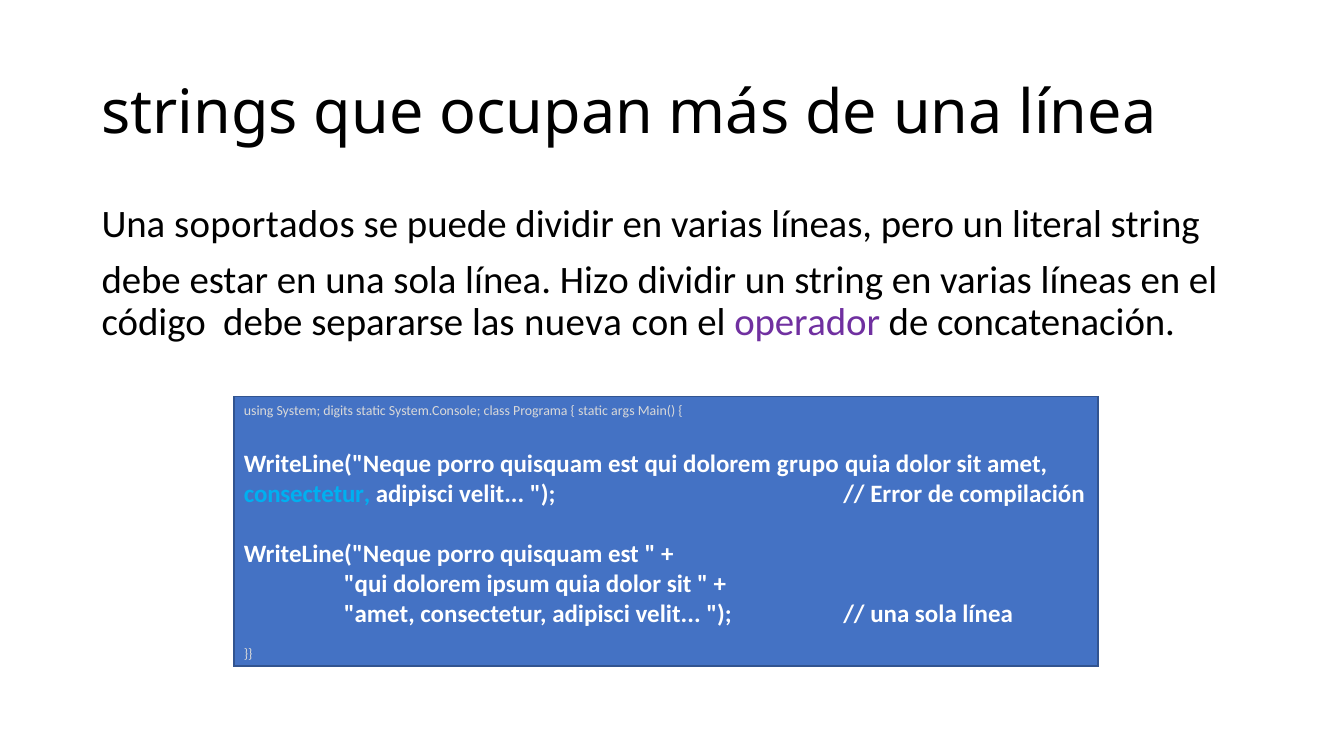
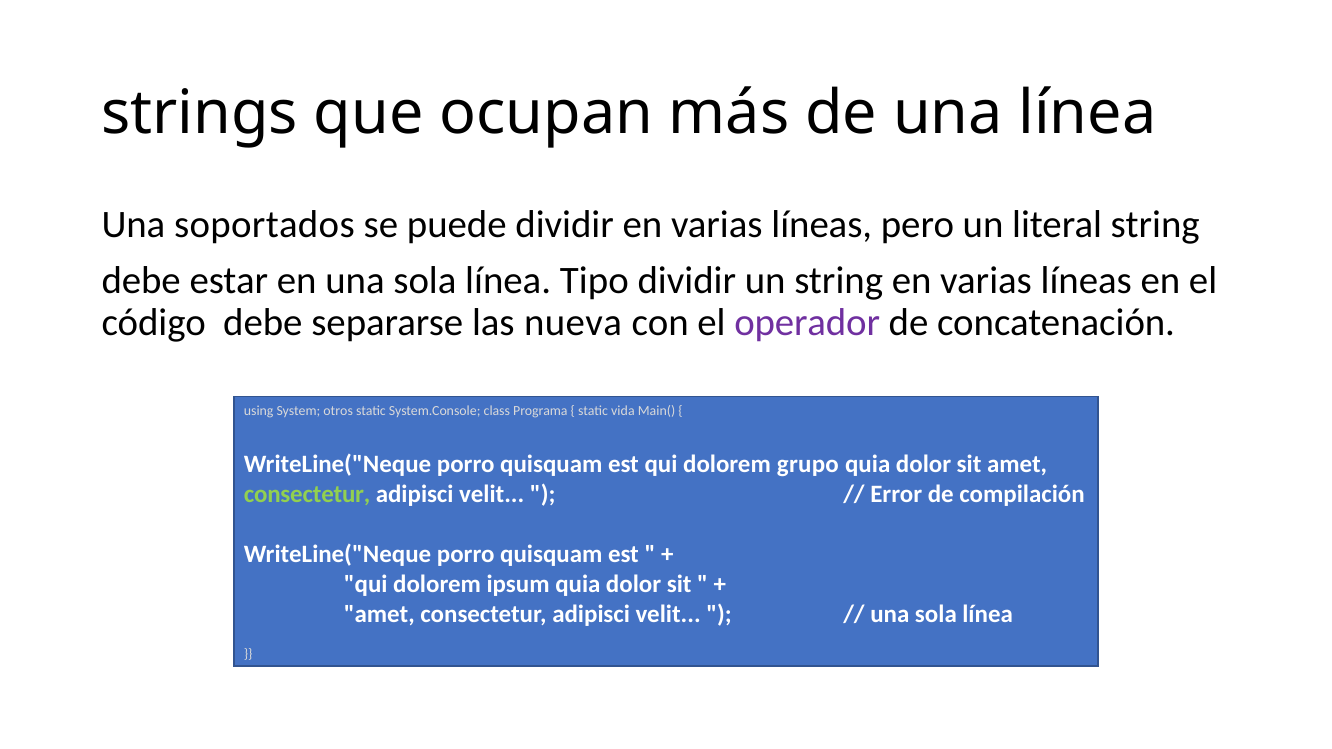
Hizo: Hizo -> Tipo
digits: digits -> otros
args: args -> vida
consectetur at (307, 495) colour: light blue -> light green
